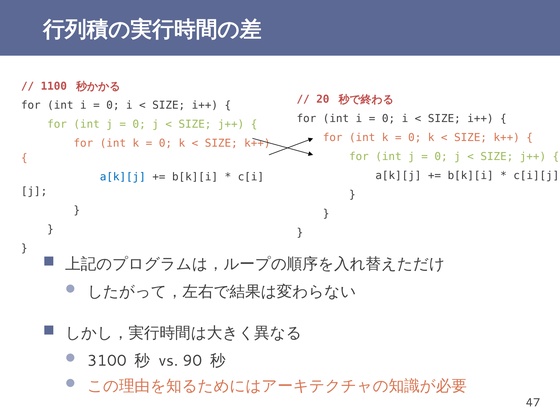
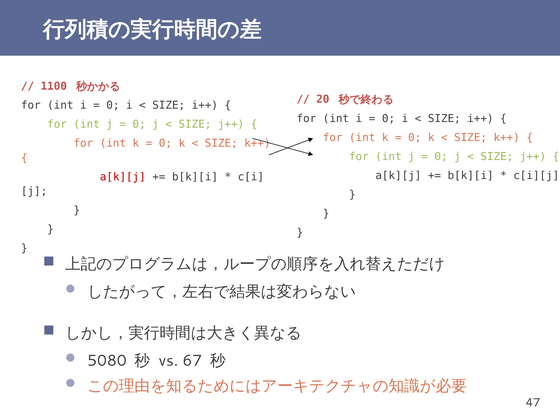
a[k][j at (123, 177) colour: blue -> red
3100: 3100 -> 5080
90: 90 -> 67
